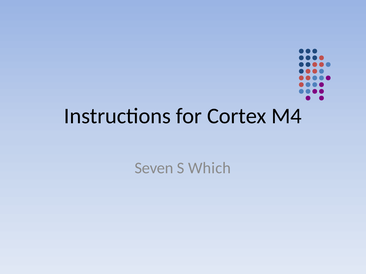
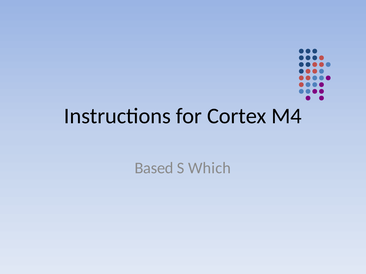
Seven: Seven -> Based
